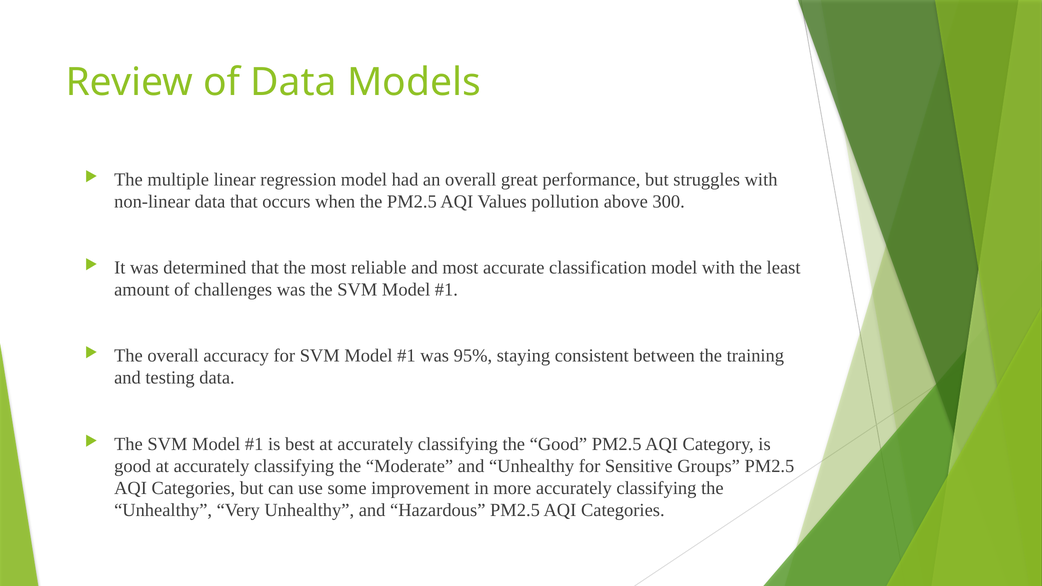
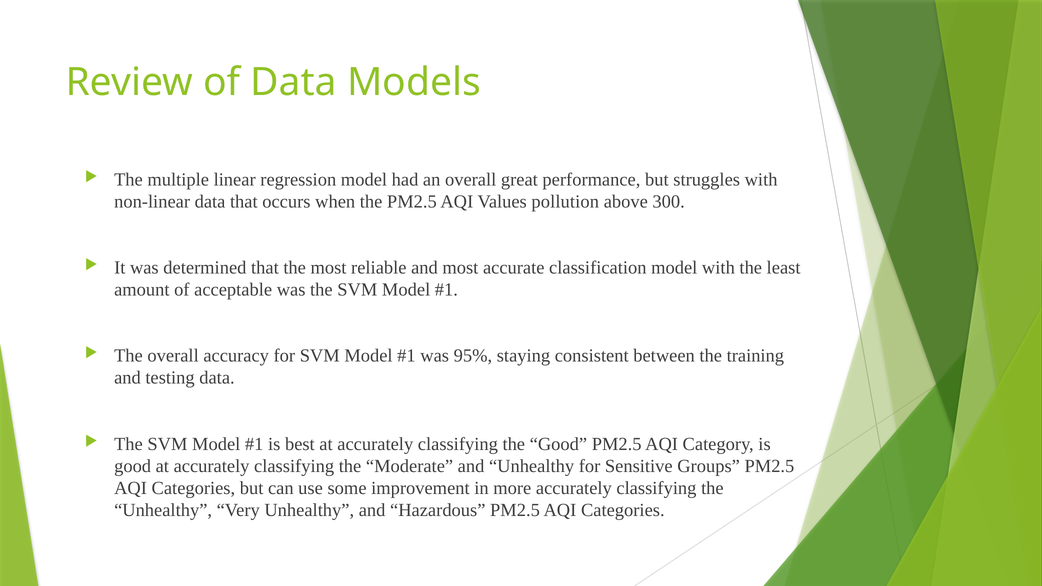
challenges: challenges -> acceptable
